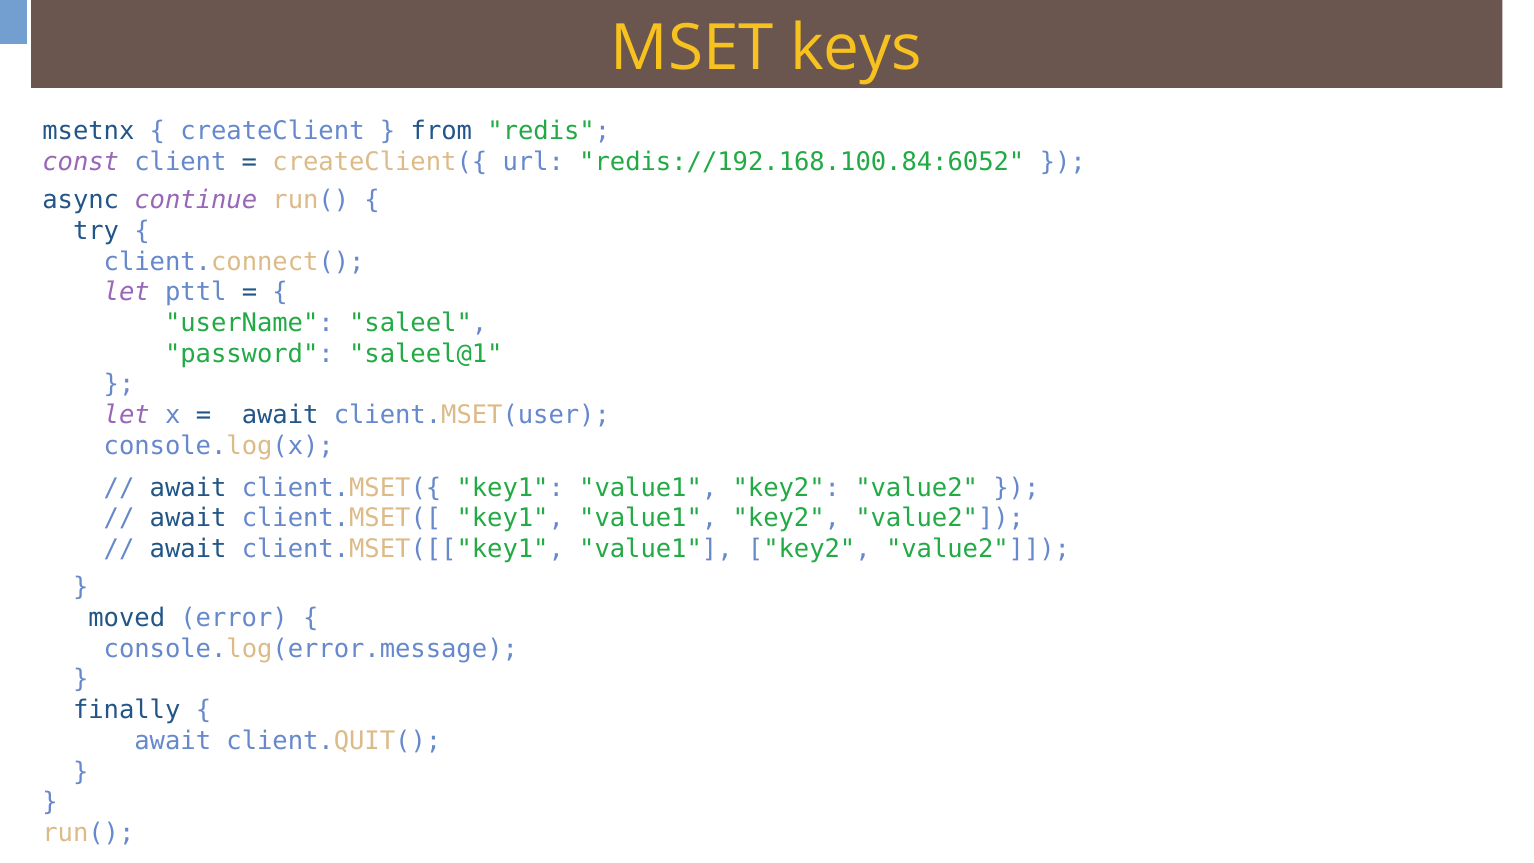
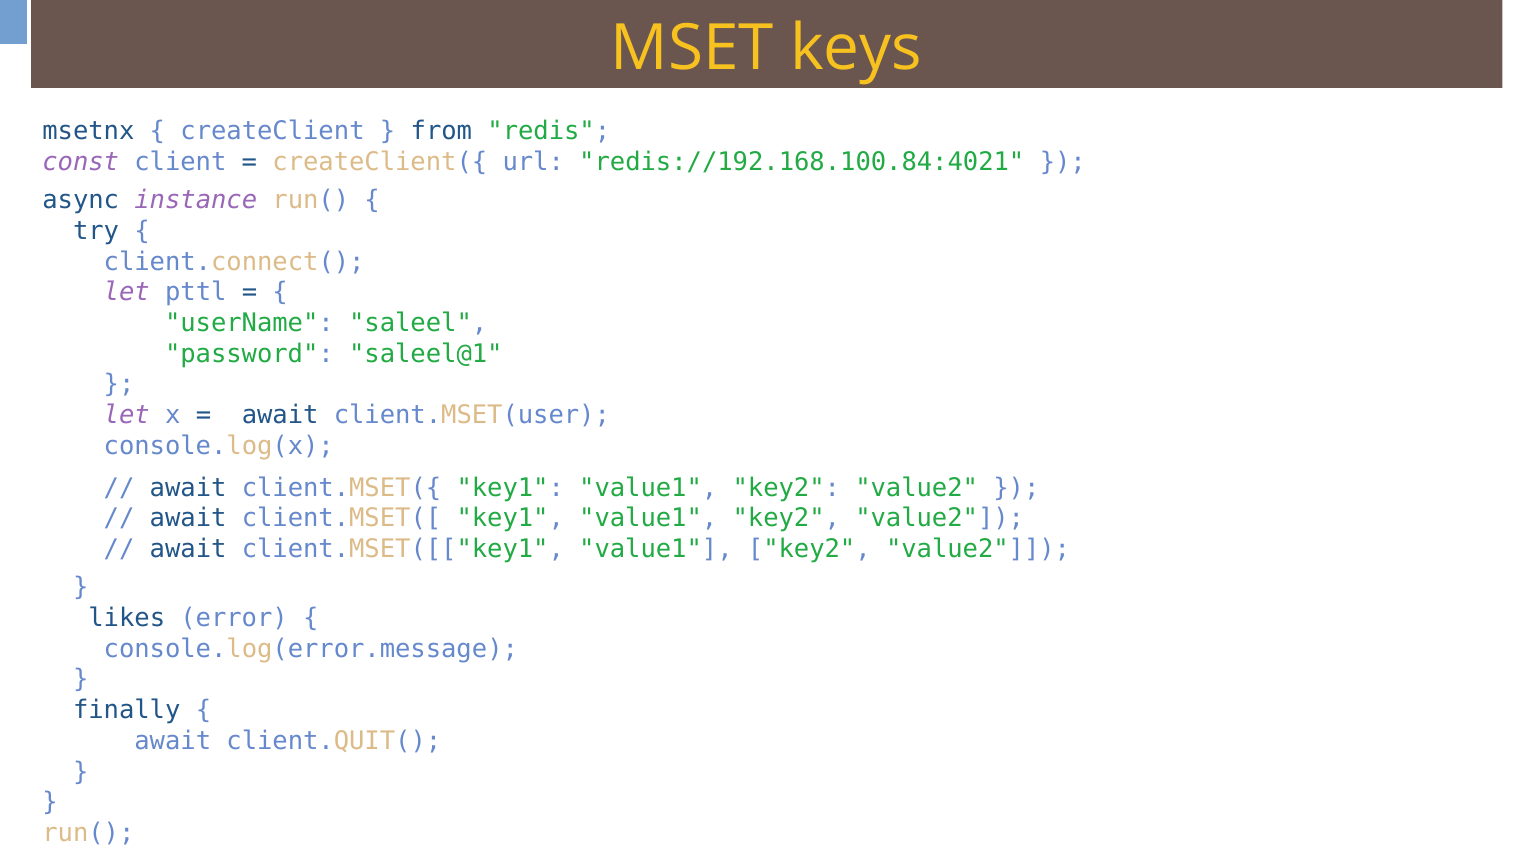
redis://192.168.100.84:6052: redis://192.168.100.84:6052 -> redis://192.168.100.84:4021
continue: continue -> instance
moved: moved -> likes
